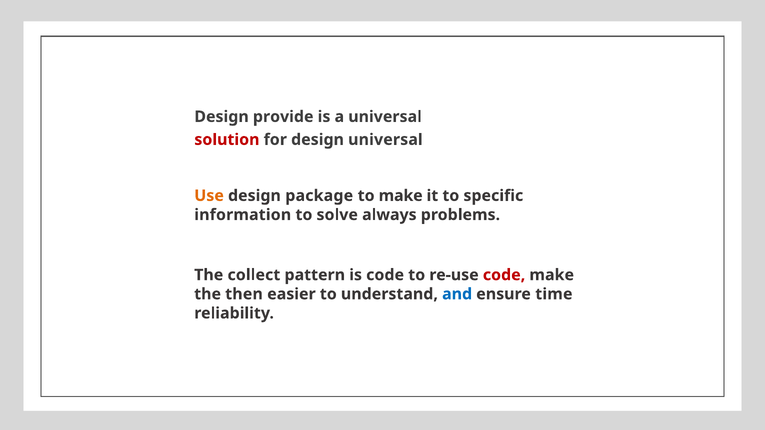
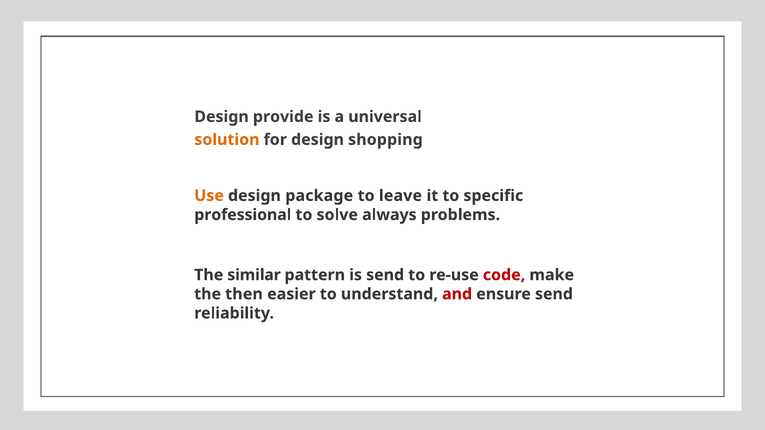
solution colour: red -> orange
design universal: universal -> shopping
to make: make -> leave
information: information -> professional
collect: collect -> similar
is code: code -> send
and colour: blue -> red
ensure time: time -> send
